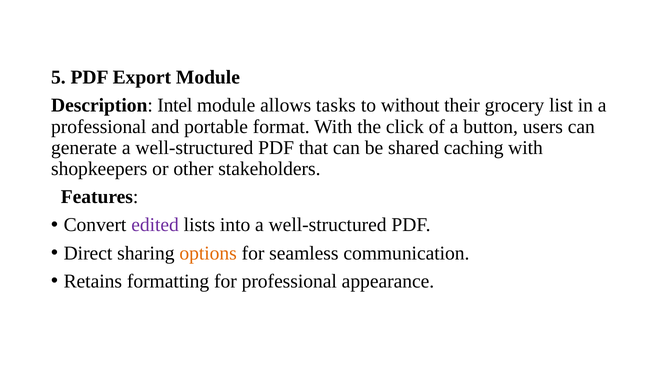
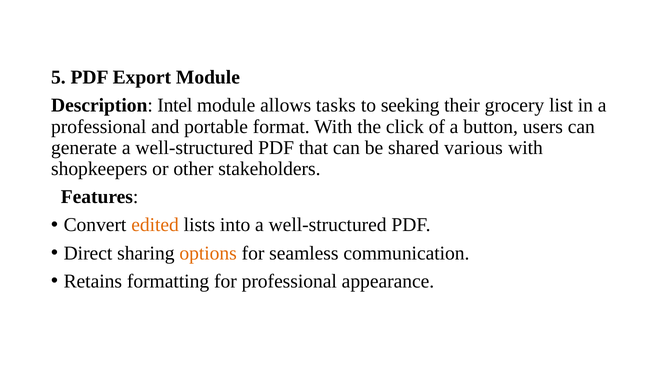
without: without -> seeking
caching: caching -> various
edited colour: purple -> orange
